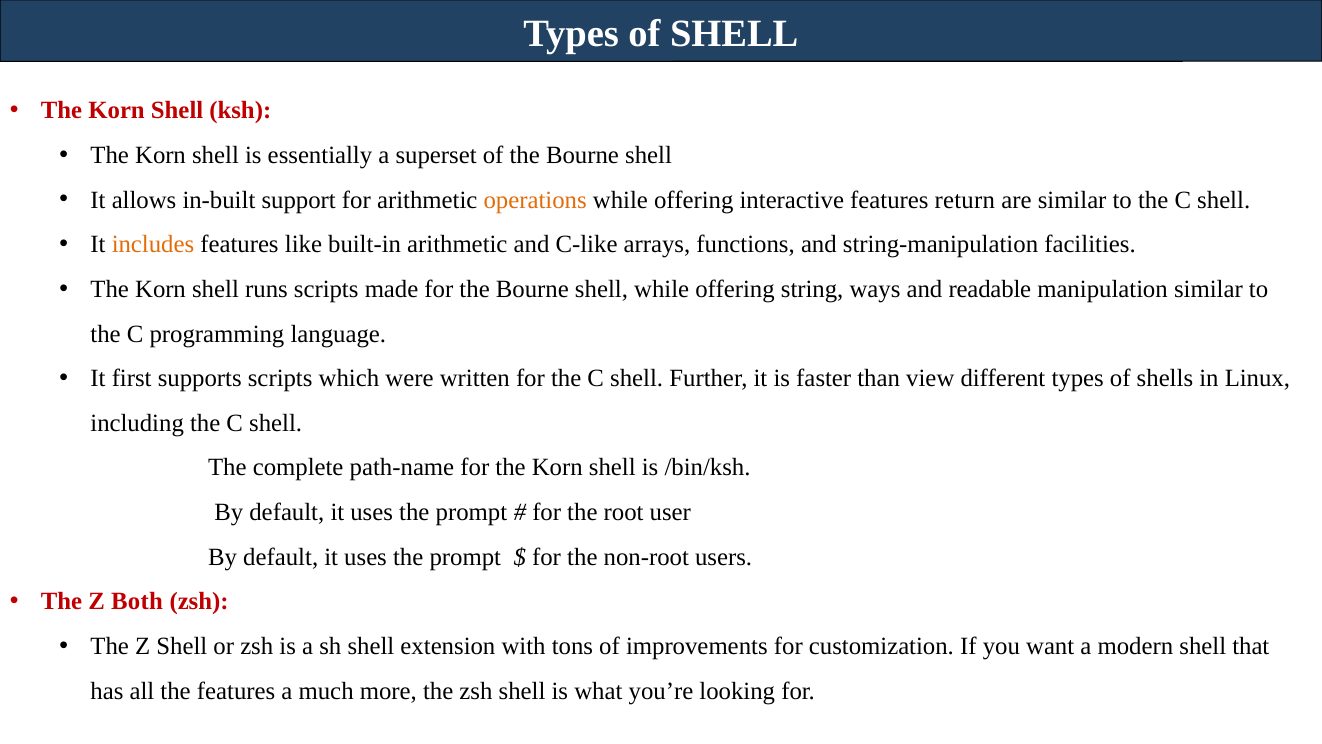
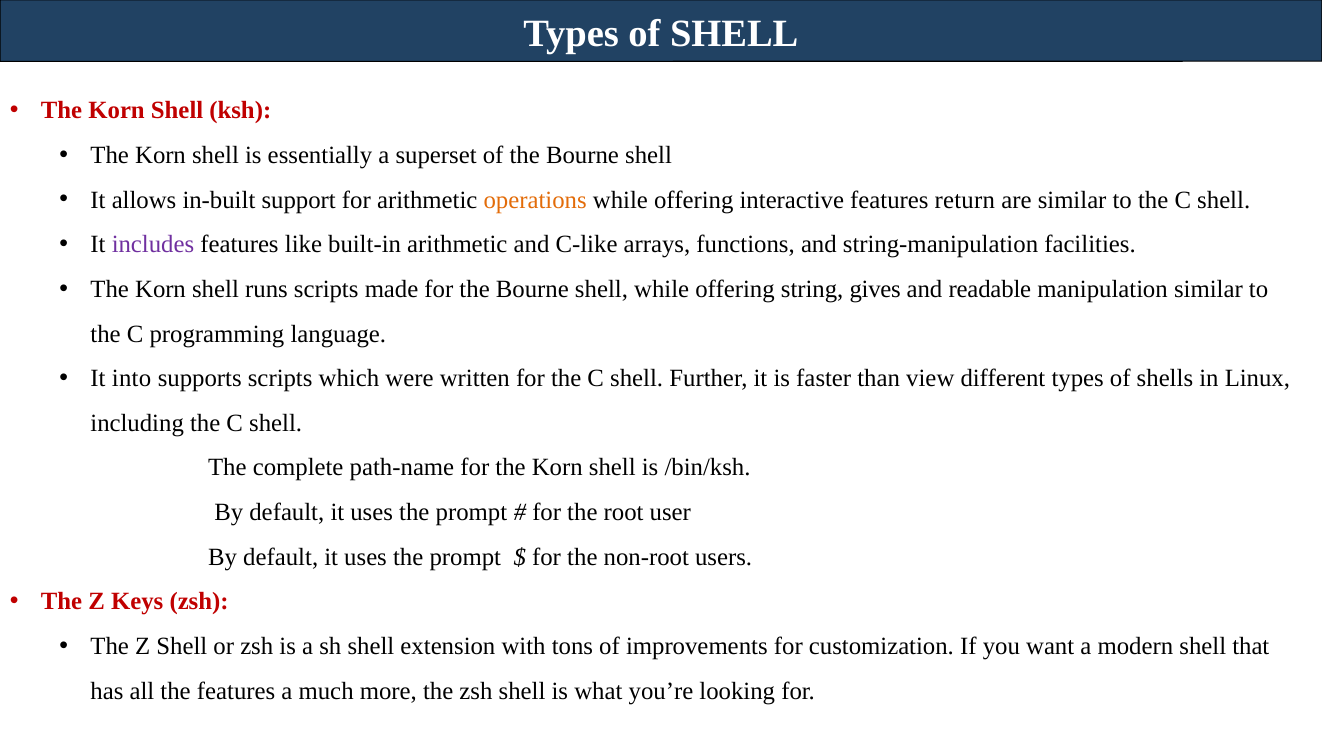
includes colour: orange -> purple
ways: ways -> gives
first: first -> into
Both: Both -> Keys
